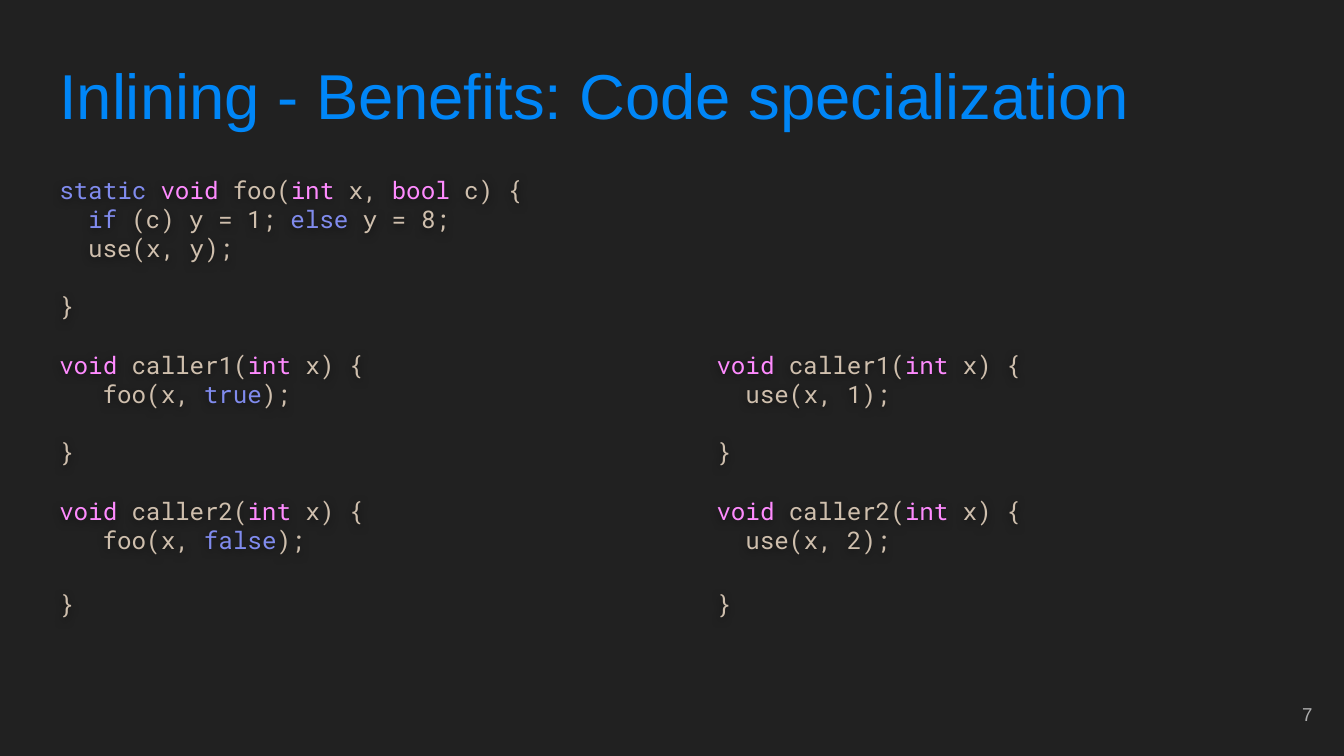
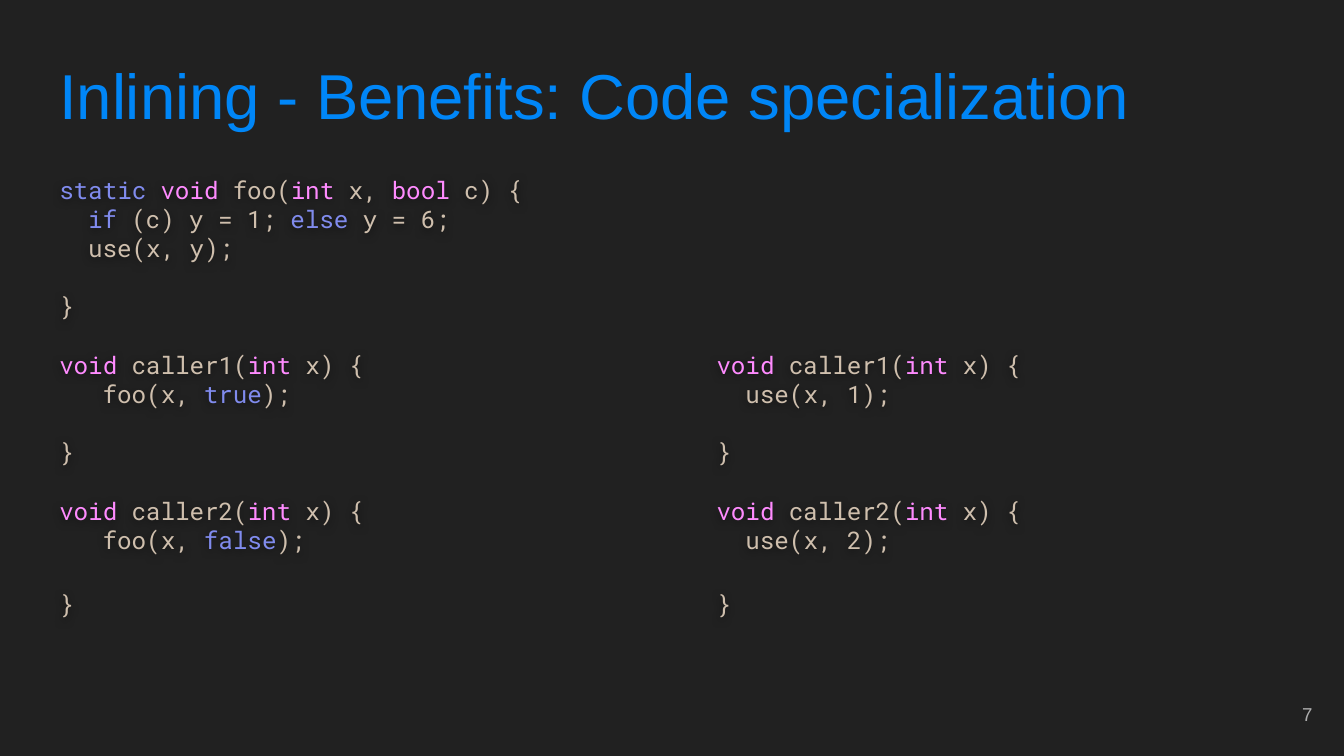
8: 8 -> 6
